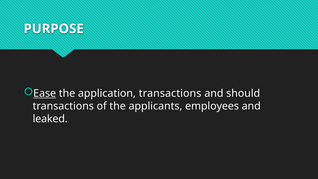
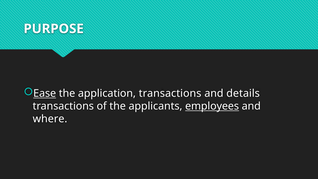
should: should -> details
employees underline: none -> present
leaked: leaked -> where
